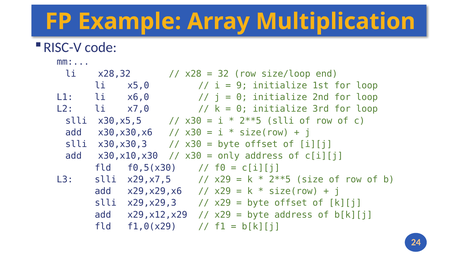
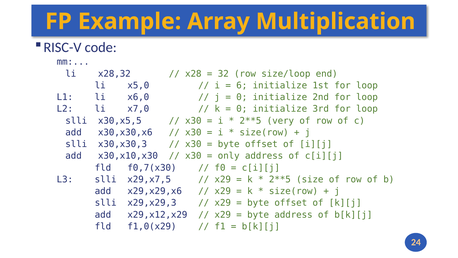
9: 9 -> 6
slli at (280, 121): slli -> very
f0,5(x30: f0,5(x30 -> f0,7(x30
